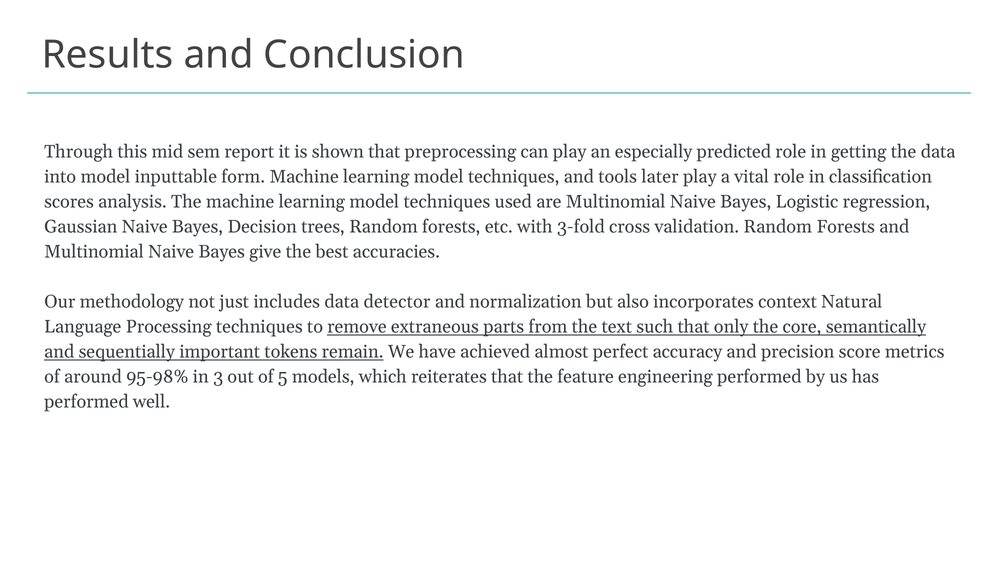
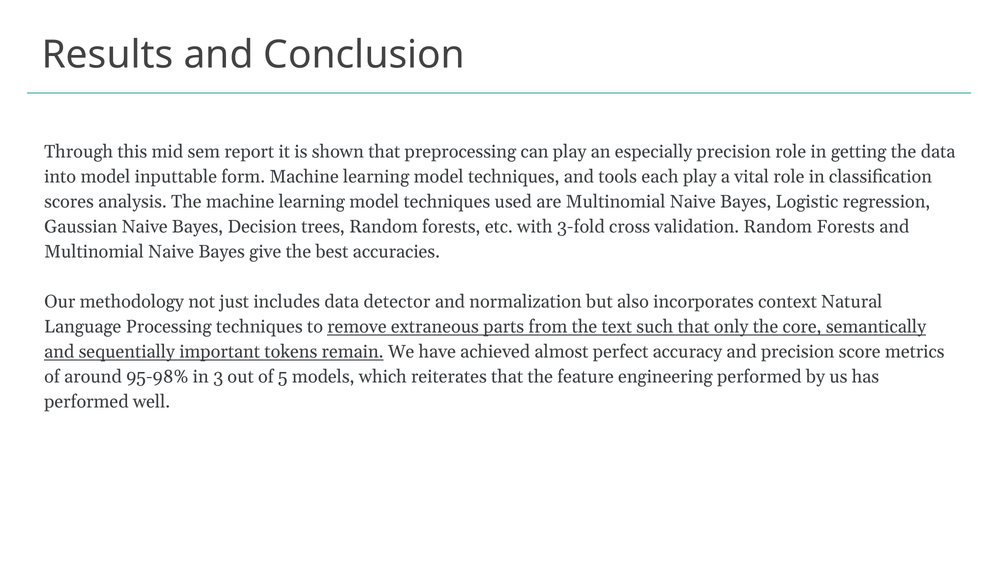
especially predicted: predicted -> precision
later: later -> each
